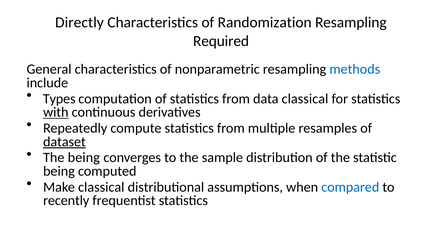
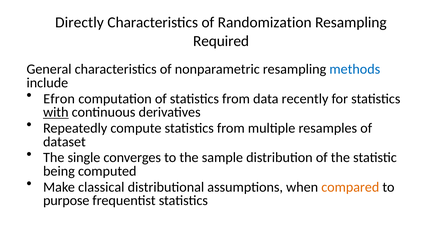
Types: Types -> Efron
data classical: classical -> recently
dataset underline: present -> none
The being: being -> single
compared colour: blue -> orange
recently: recently -> purpose
